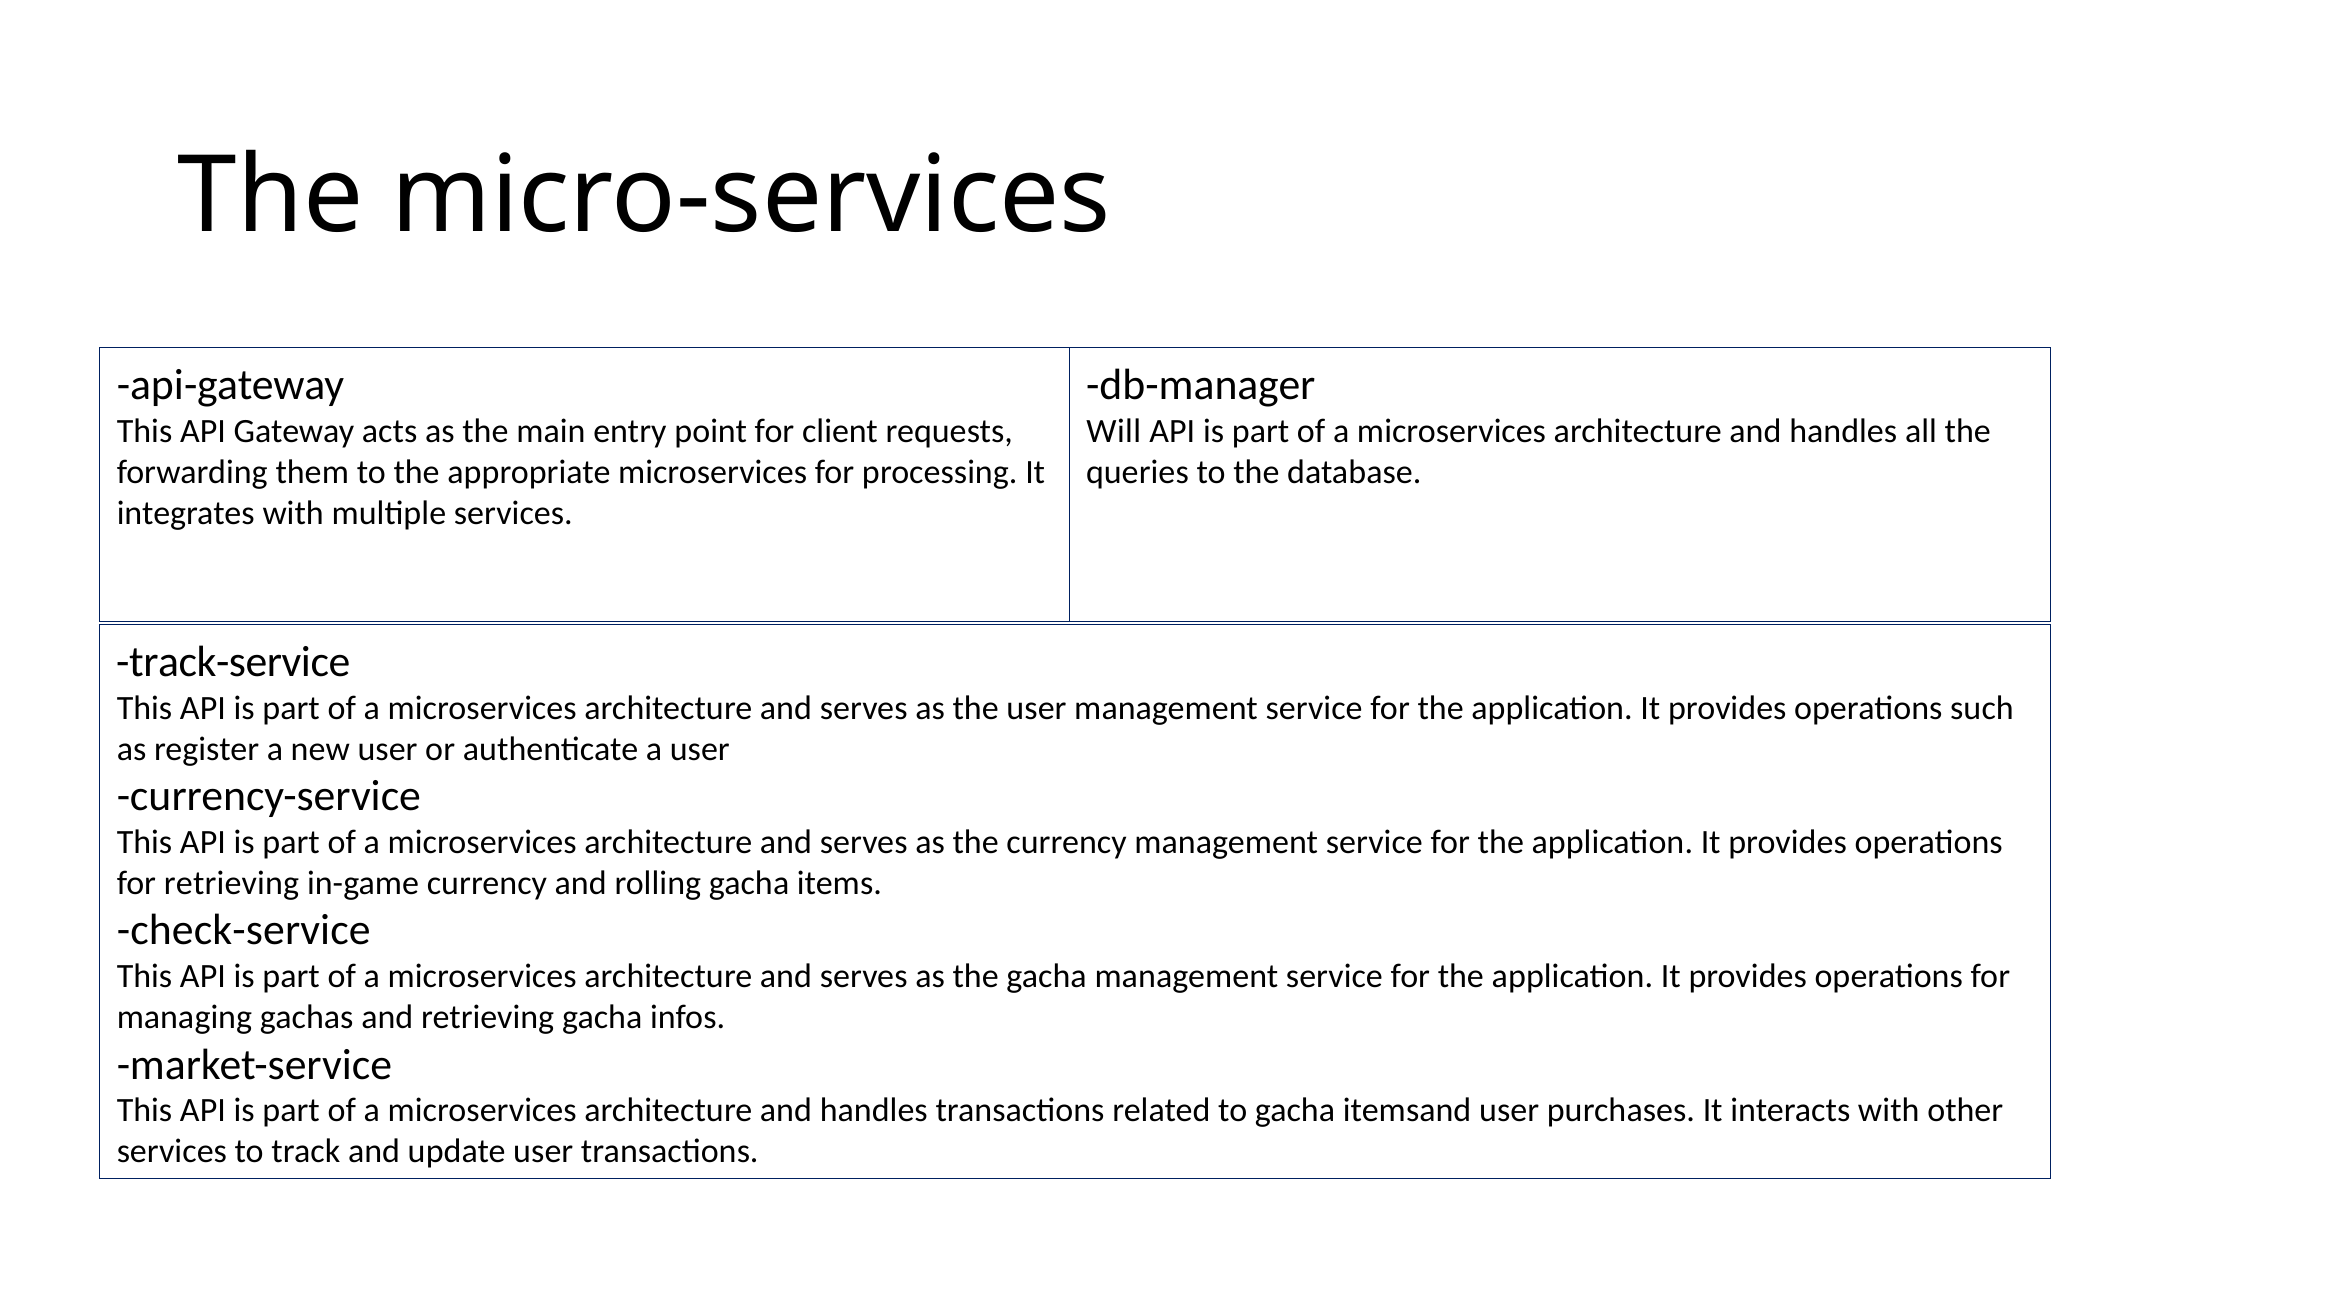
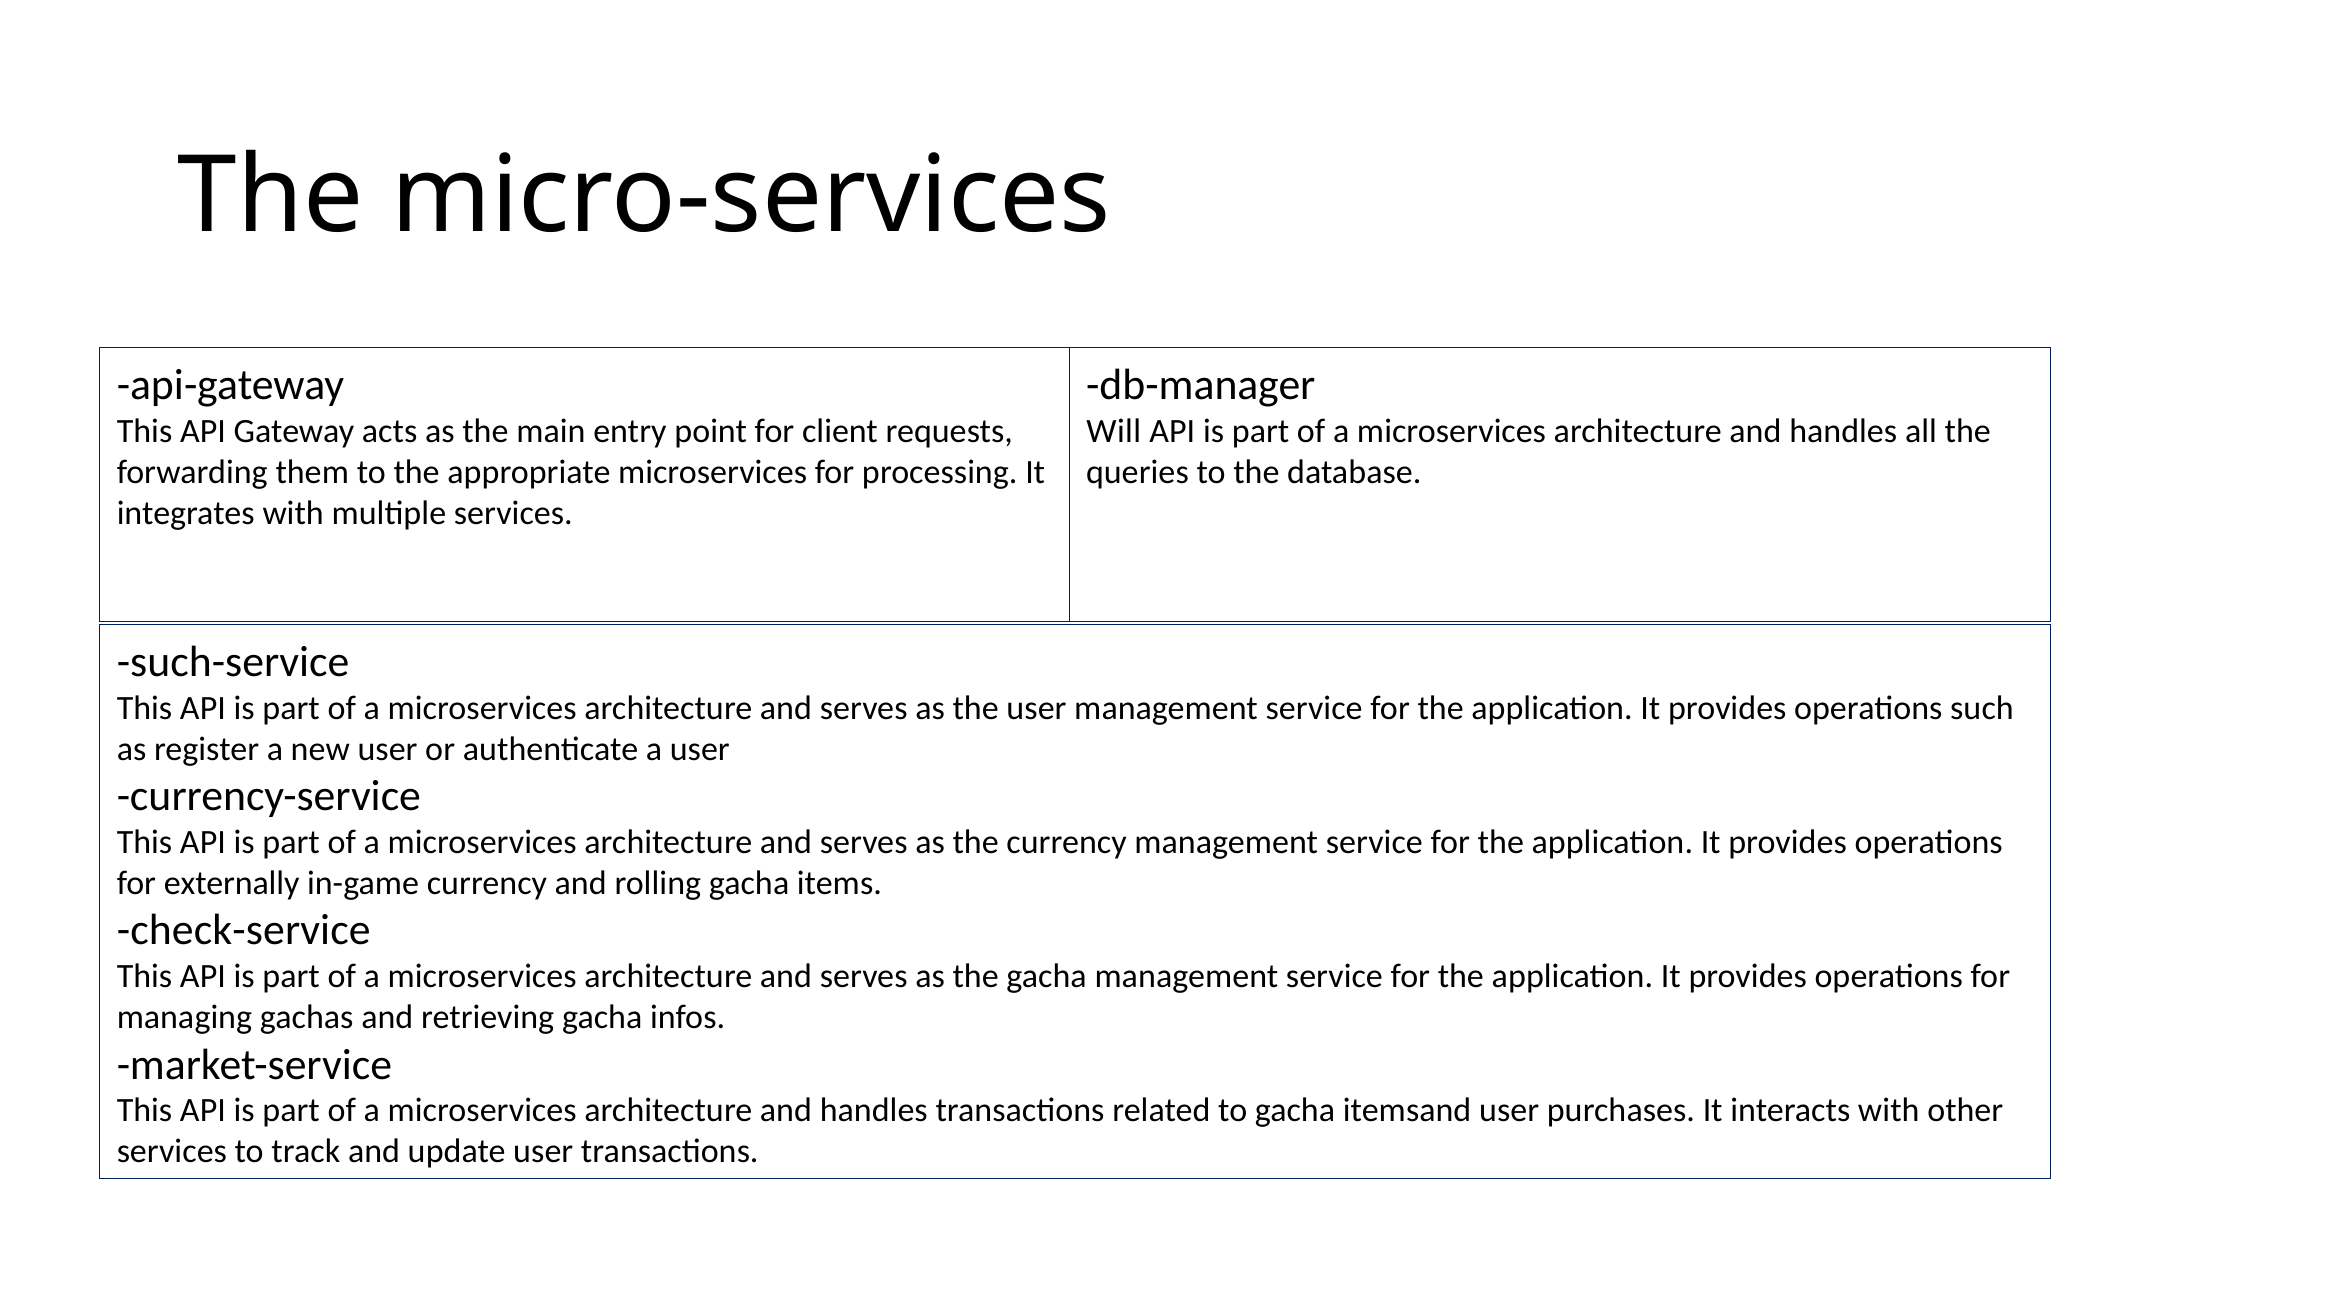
track-service: track-service -> such-service
for retrieving: retrieving -> externally
